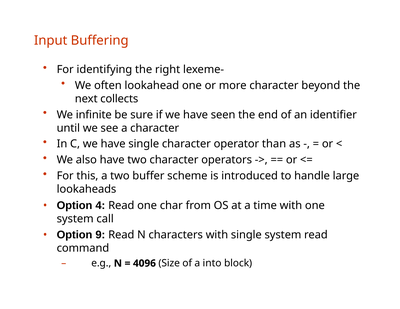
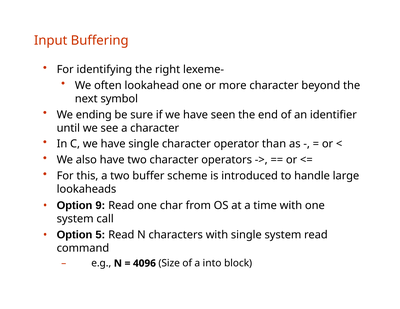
collects: collects -> symbol
infinite: infinite -> ending
4: 4 -> 9
9: 9 -> 5
